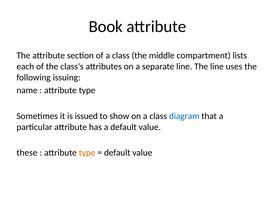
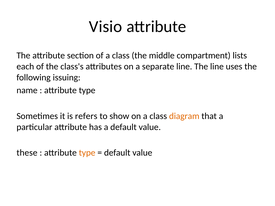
Book: Book -> Visio
issued: issued -> refers
diagram colour: blue -> orange
